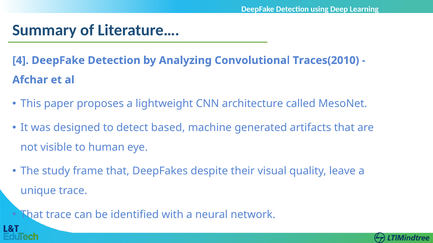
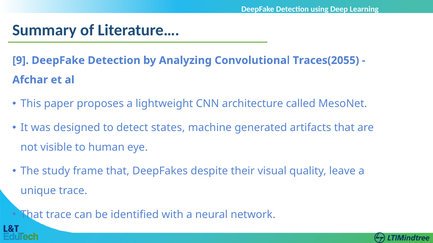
4: 4 -> 9
Traces(2010: Traces(2010 -> Traces(2055
based: based -> states
